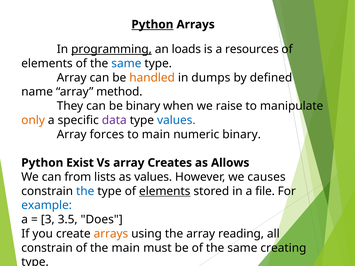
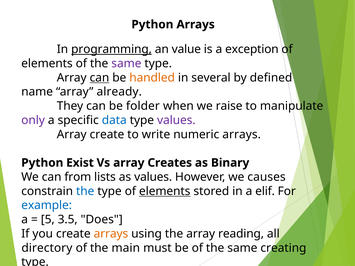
Python at (152, 24) underline: present -> none
loads: loads -> value
resources: resources -> exception
same at (126, 64) colour: blue -> purple
can at (99, 78) underline: none -> present
dumps: dumps -> several
method: method -> already
be binary: binary -> folder
only colour: orange -> purple
data colour: purple -> blue
values at (176, 120) colour: blue -> purple
Array forces: forces -> create
to main: main -> write
numeric binary: binary -> arrays
Allows: Allows -> Binary
file: file -> elif
3: 3 -> 5
constrain at (47, 248): constrain -> directory
